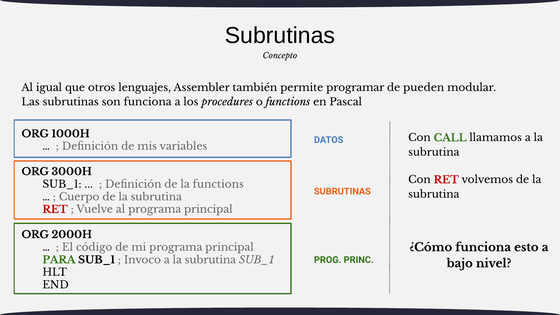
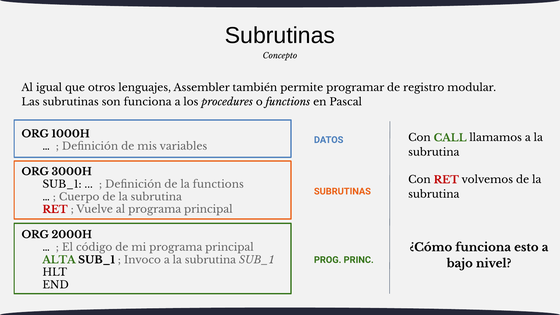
pueden: pueden -> registro
PARA: PARA -> ALTA
